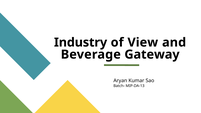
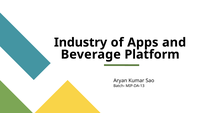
View: View -> Apps
Gateway: Gateway -> Platform
